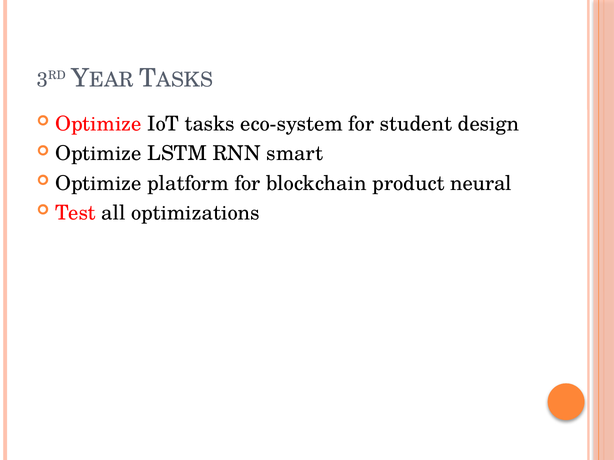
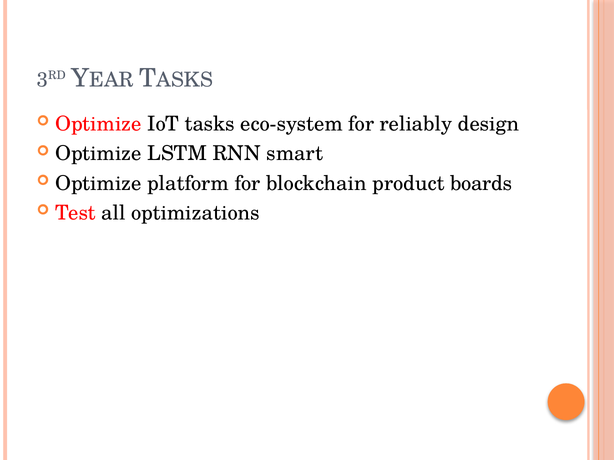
student: student -> reliably
neural: neural -> boards
